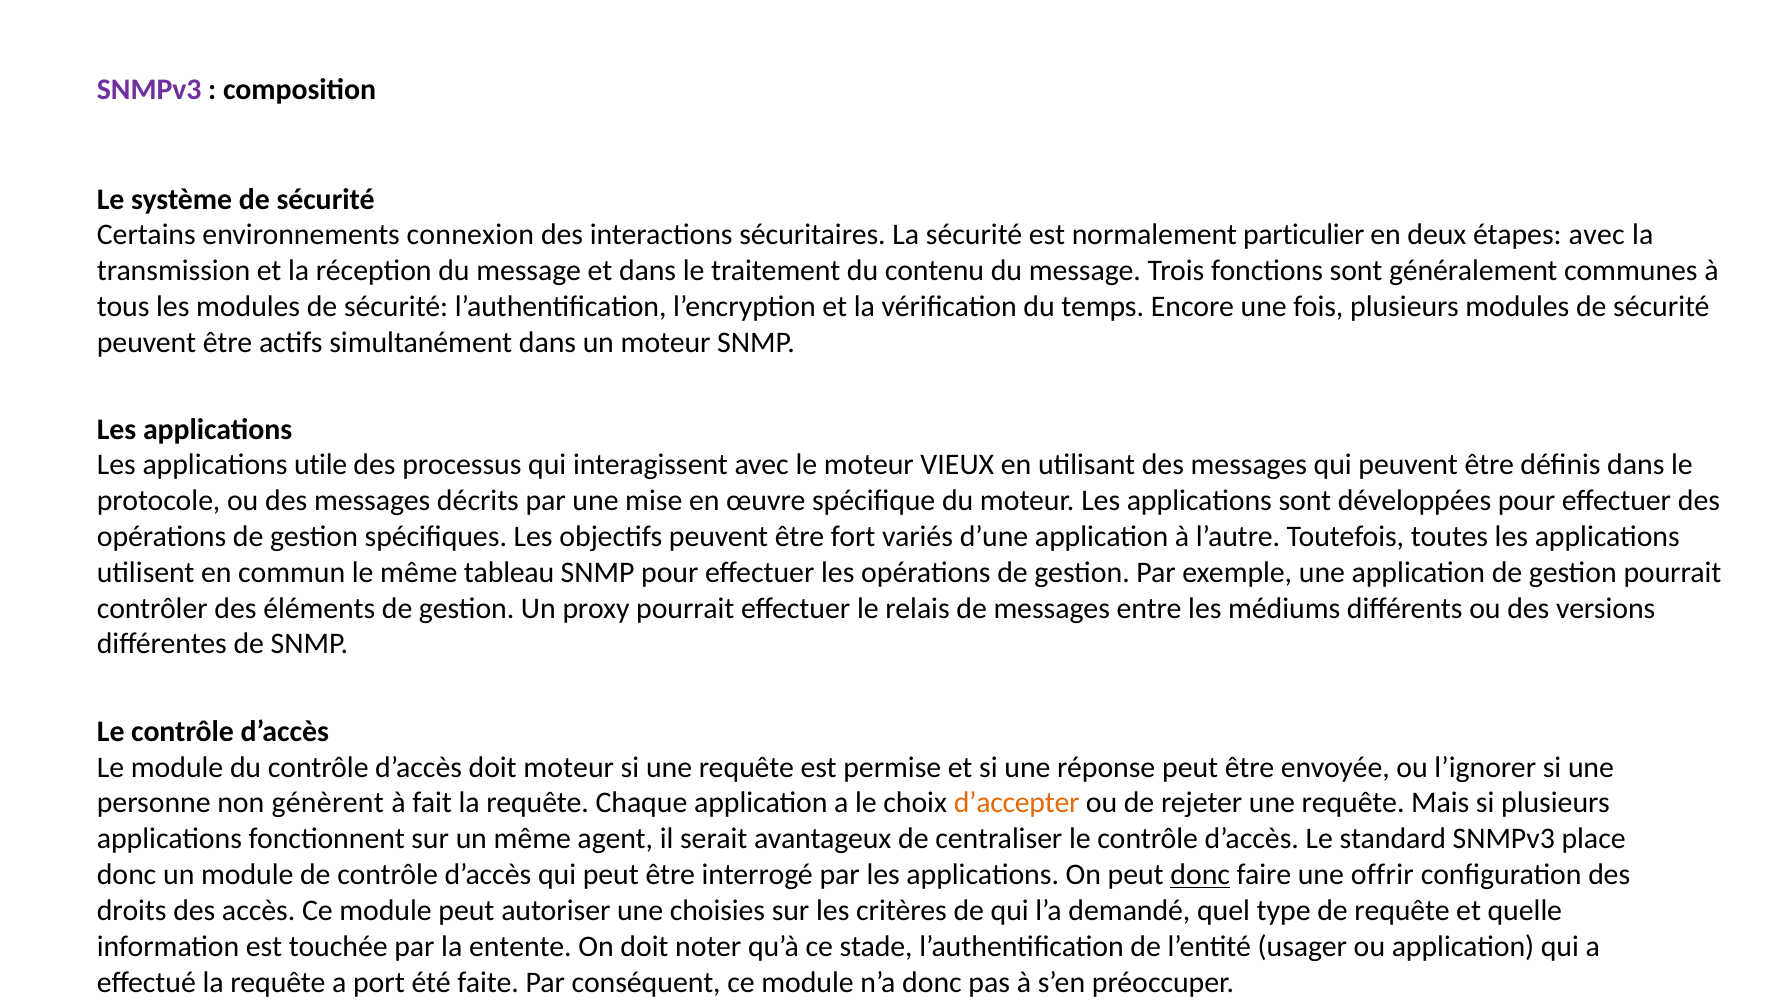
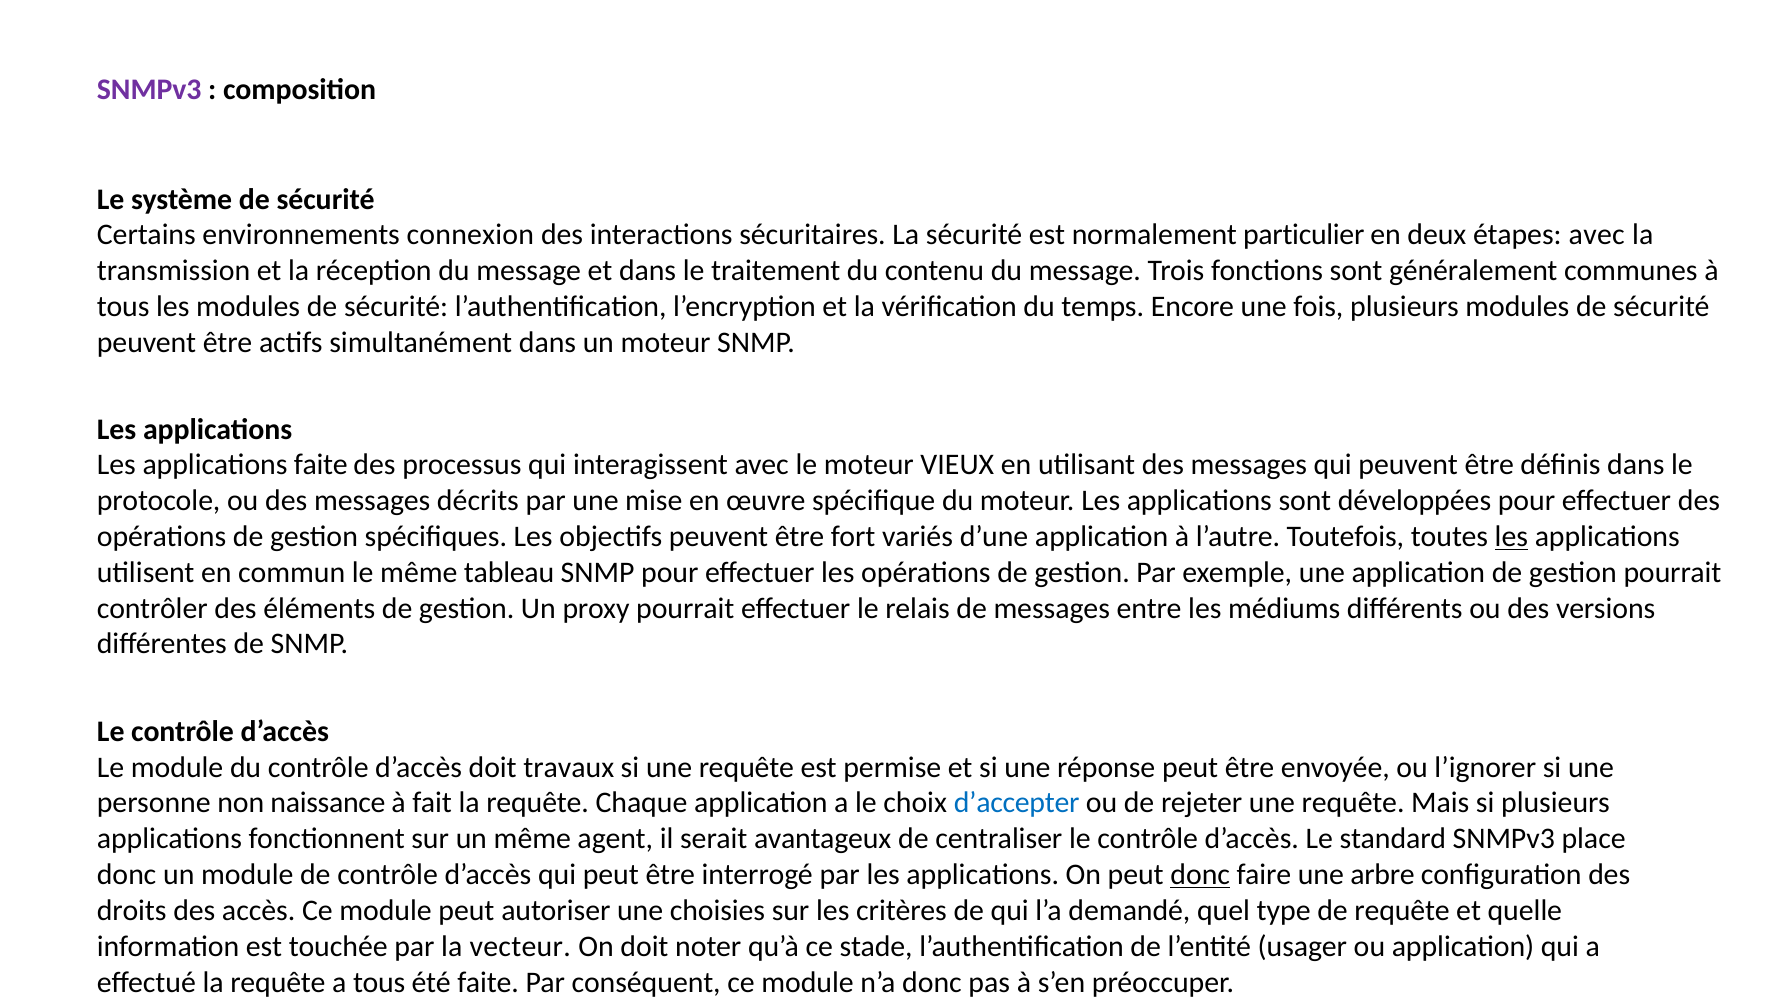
applications utile: utile -> faite
les at (1511, 537) underline: none -> present
doit moteur: moteur -> travaux
génèrent: génèrent -> naissance
d’accepter colour: orange -> blue
offrir: offrir -> arbre
entente: entente -> vecteur
a port: port -> tous
